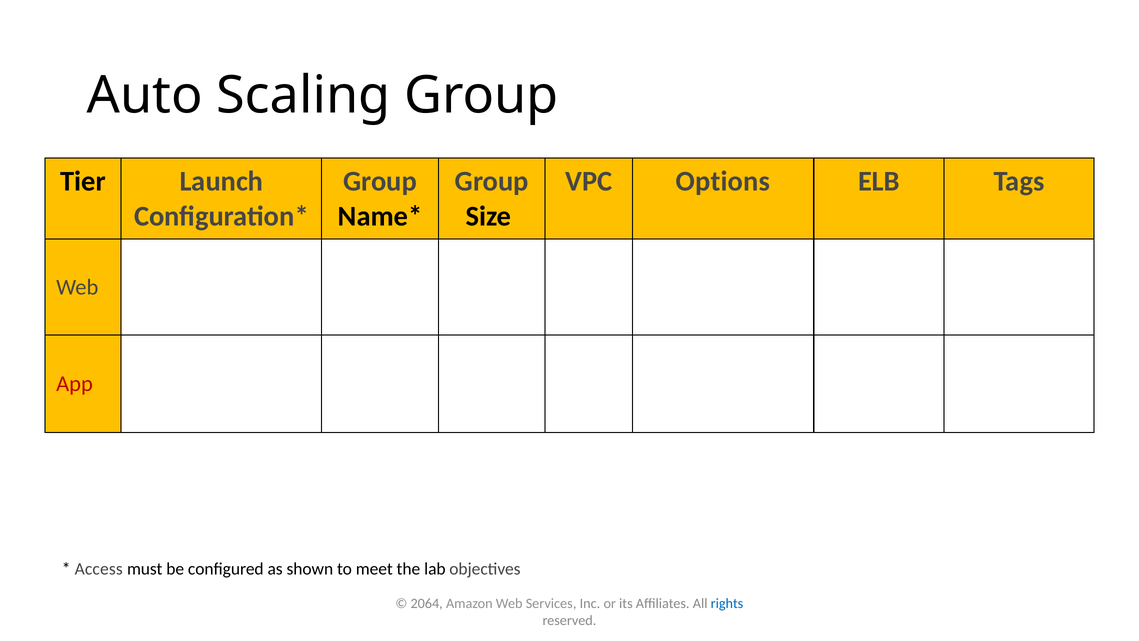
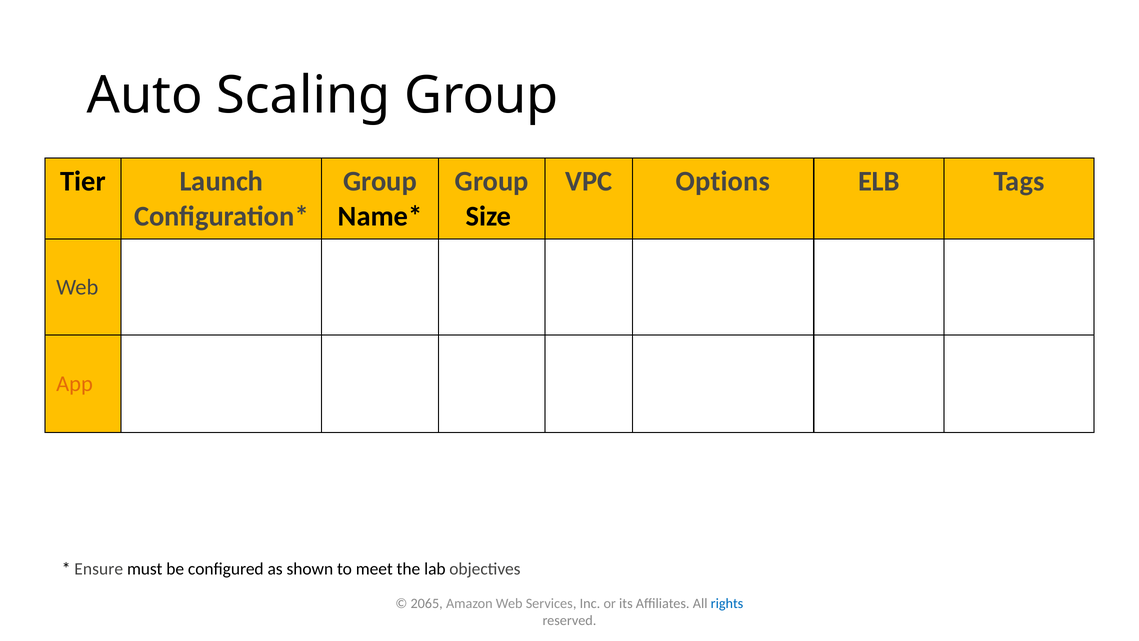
App colour: red -> orange
Access: Access -> Ensure
2064: 2064 -> 2065
